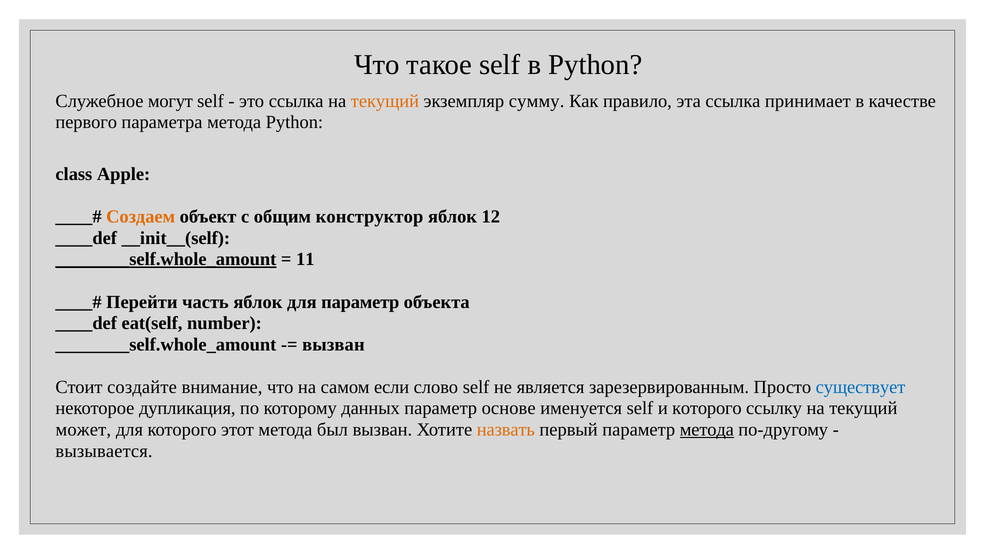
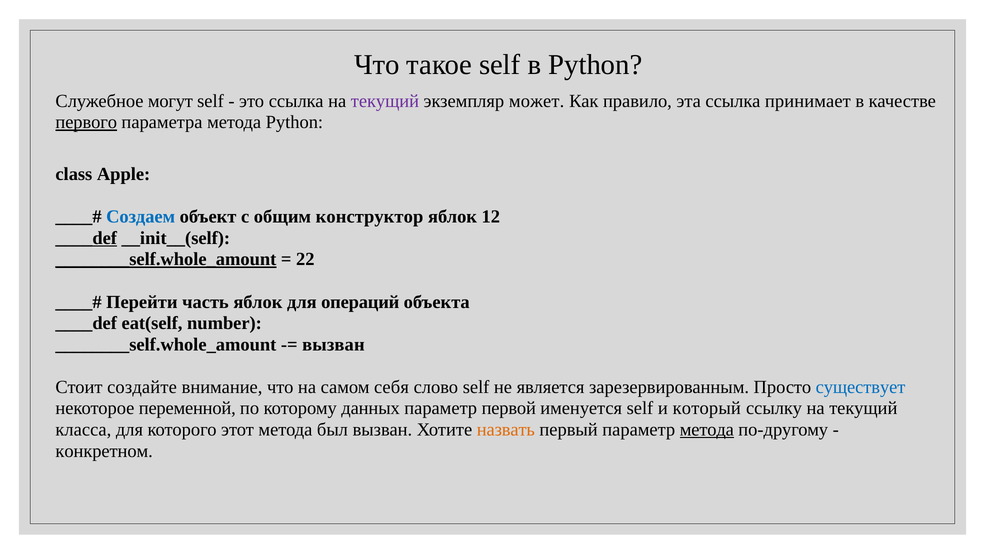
текущий at (385, 101) colour: orange -> purple
сумму: сумму -> может
первого underline: none -> present
Создаем colour: orange -> blue
____def at (86, 238) underline: none -> present
11: 11 -> 22
для параметр: параметр -> операций
если: если -> себя
дупликация: дупликация -> переменной
основе: основе -> первой
и которого: которого -> который
может: может -> класса
вызывается: вызывается -> конкретном
